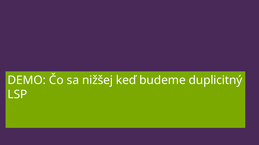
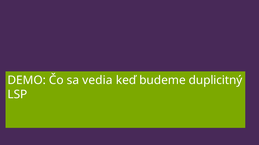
nižšej: nižšej -> vedia
